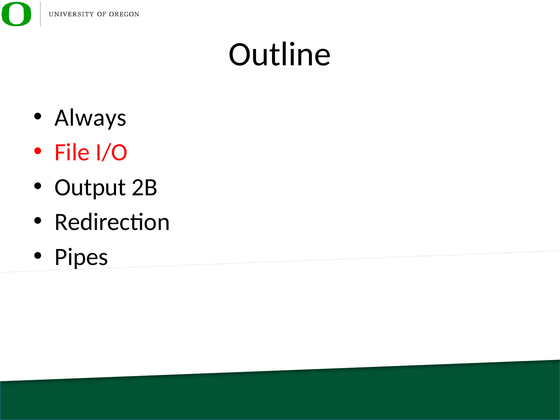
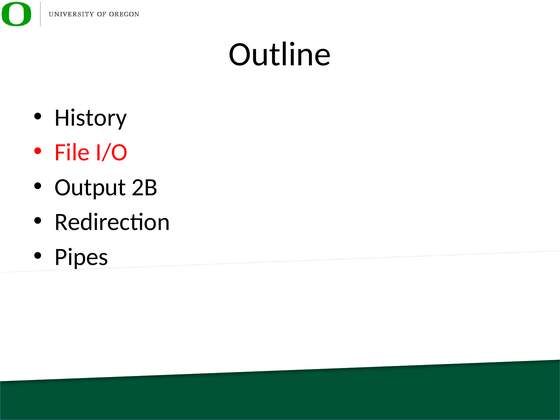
Always: Always -> History
